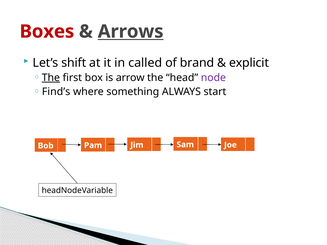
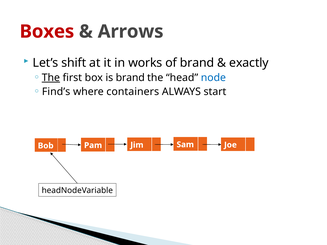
Arrows underline: present -> none
called: called -> works
explicit: explicit -> exactly
is arrow: arrow -> brand
node colour: purple -> blue
something: something -> containers
